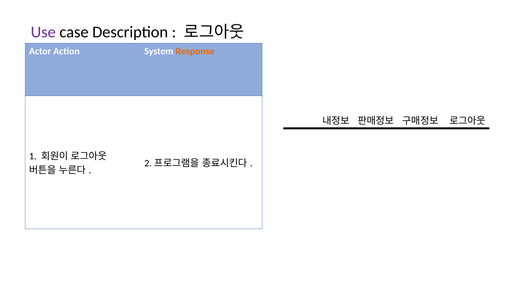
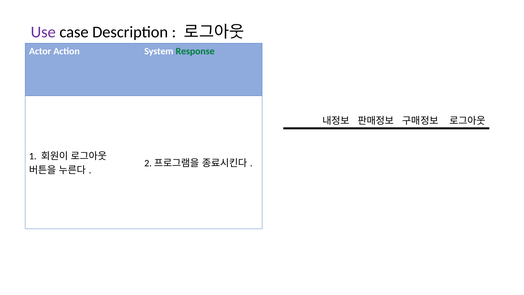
Response colour: orange -> green
